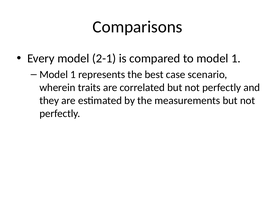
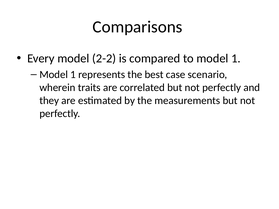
2-1: 2-1 -> 2-2
